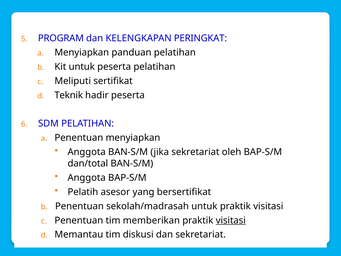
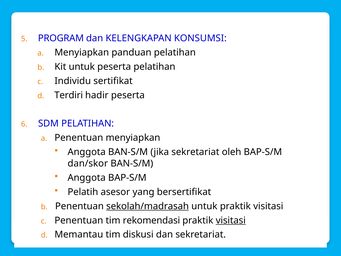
PERINGKAT: PERINGKAT -> KONSUMSI
Meliputi: Meliputi -> Individu
Teknik: Teknik -> Terdiri
dan/total: dan/total -> dan/skor
sekolah/madrasah underline: none -> present
memberikan: memberikan -> rekomendasi
